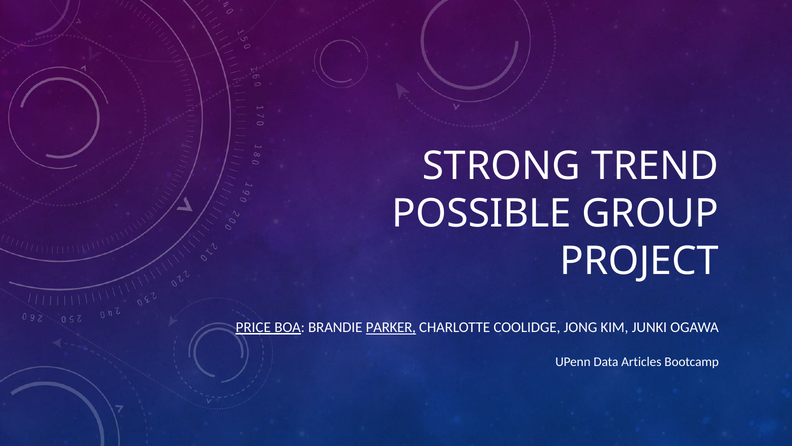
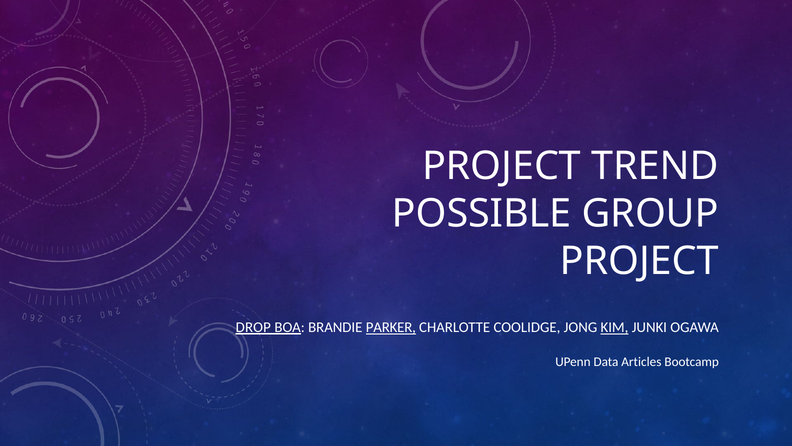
STRONG at (501, 166): STRONG -> PROJECT
PRICE: PRICE -> DROP
KIM underline: none -> present
